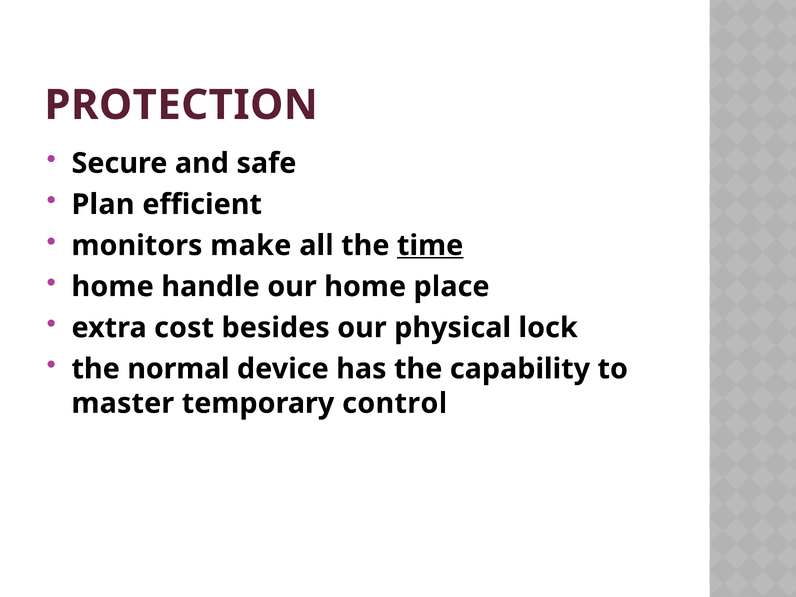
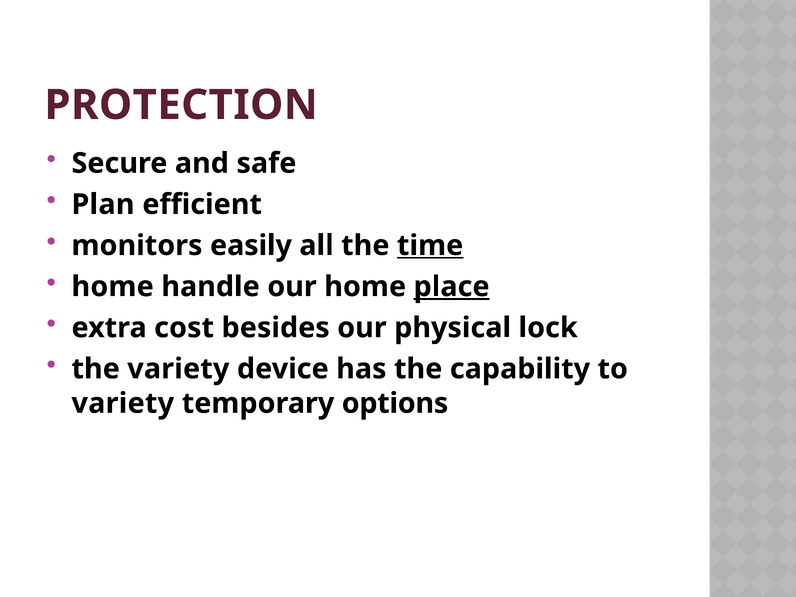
make: make -> easily
place underline: none -> present
the normal: normal -> variety
master at (123, 403): master -> variety
control: control -> options
